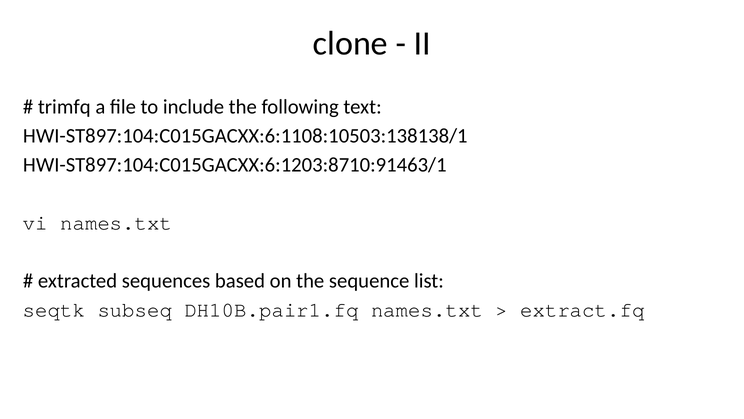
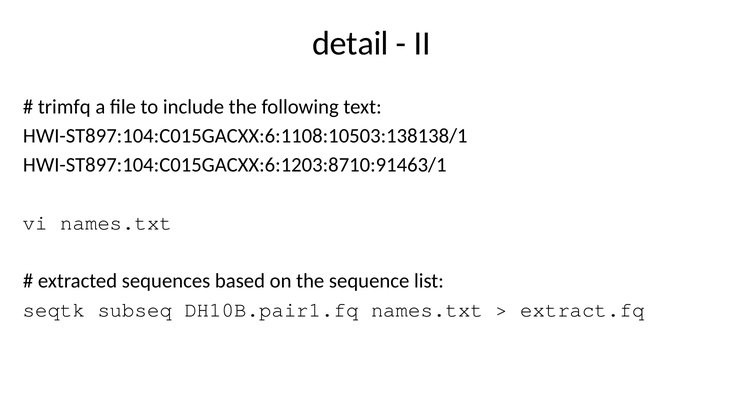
clone: clone -> detail
